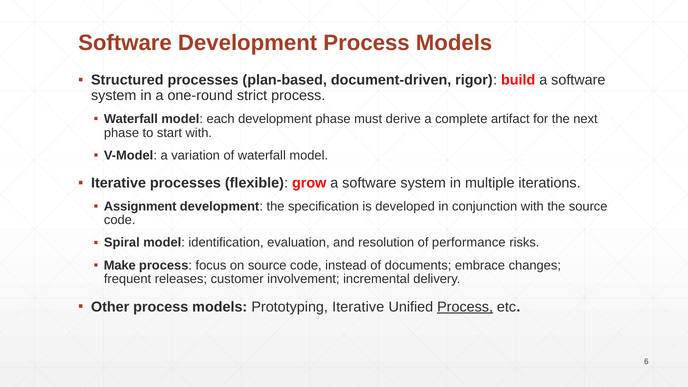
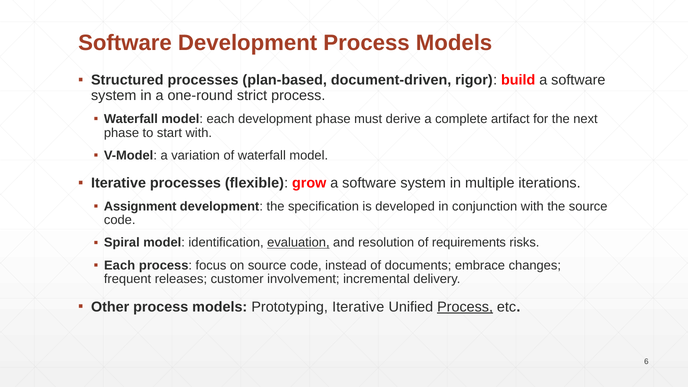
evaluation underline: none -> present
performance: performance -> requirements
Make at (120, 265): Make -> Each
